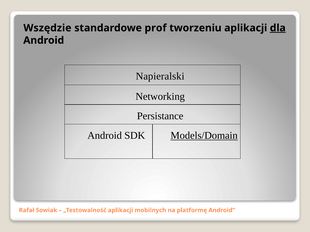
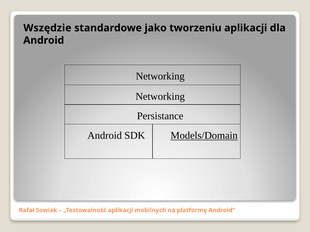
prof: prof -> jako
dla underline: present -> none
Napieralski at (160, 76): Napieralski -> Networking
